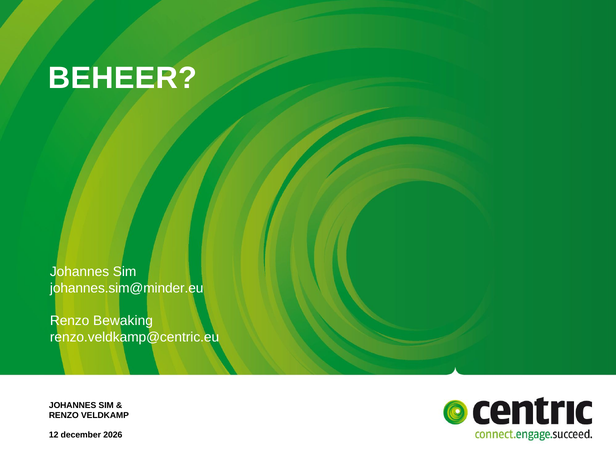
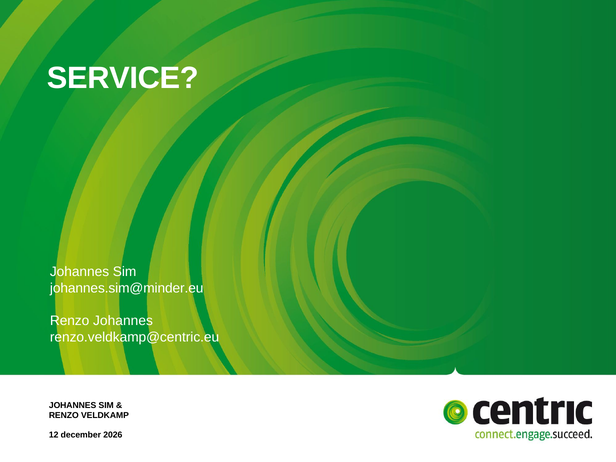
BEHEER: BEHEER -> SERVICE
Renzo Bewaking: Bewaking -> Johannes
